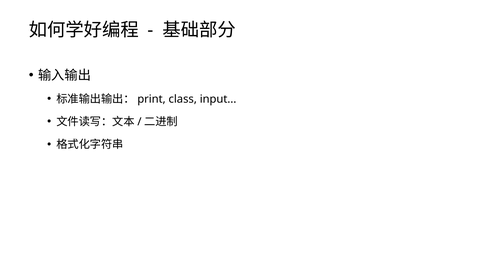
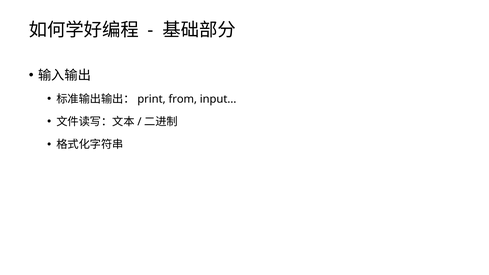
class: class -> from
